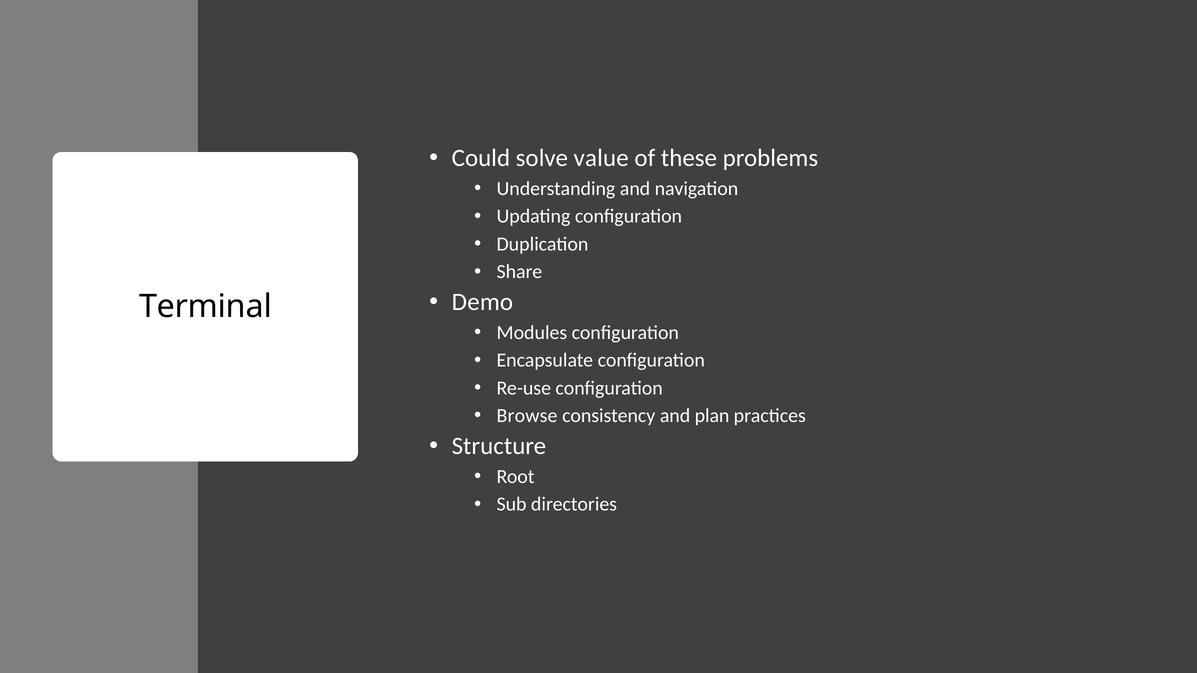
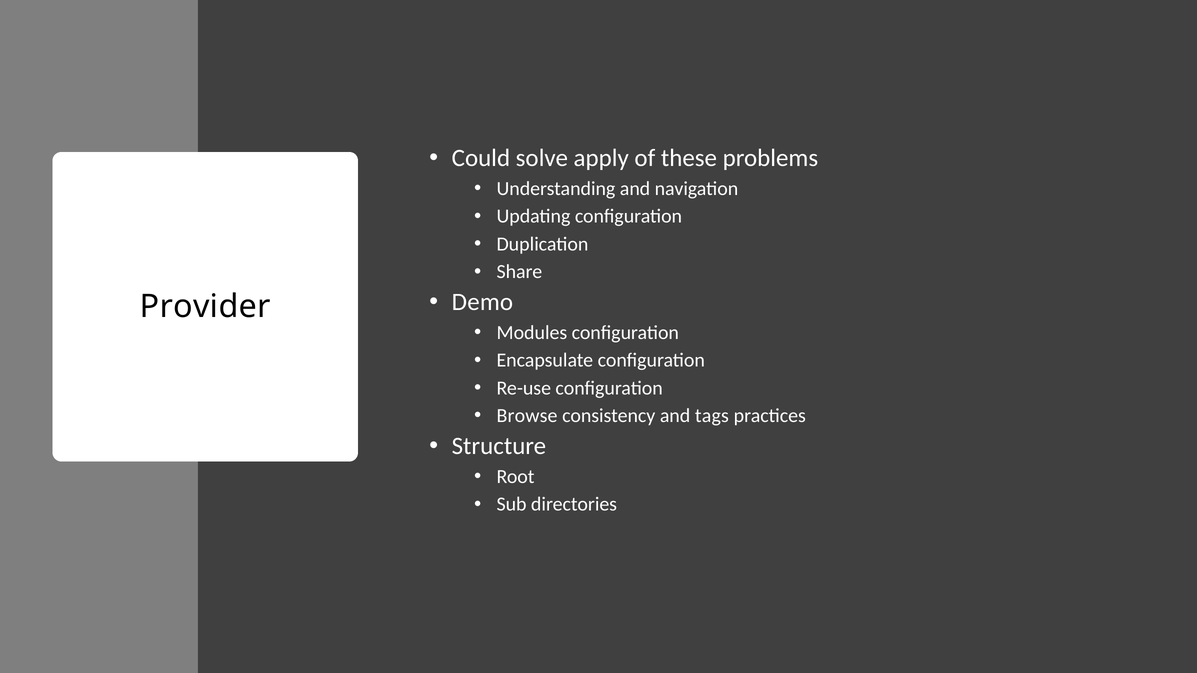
value: value -> apply
Terminal: Terminal -> Provider
plan: plan -> tags
